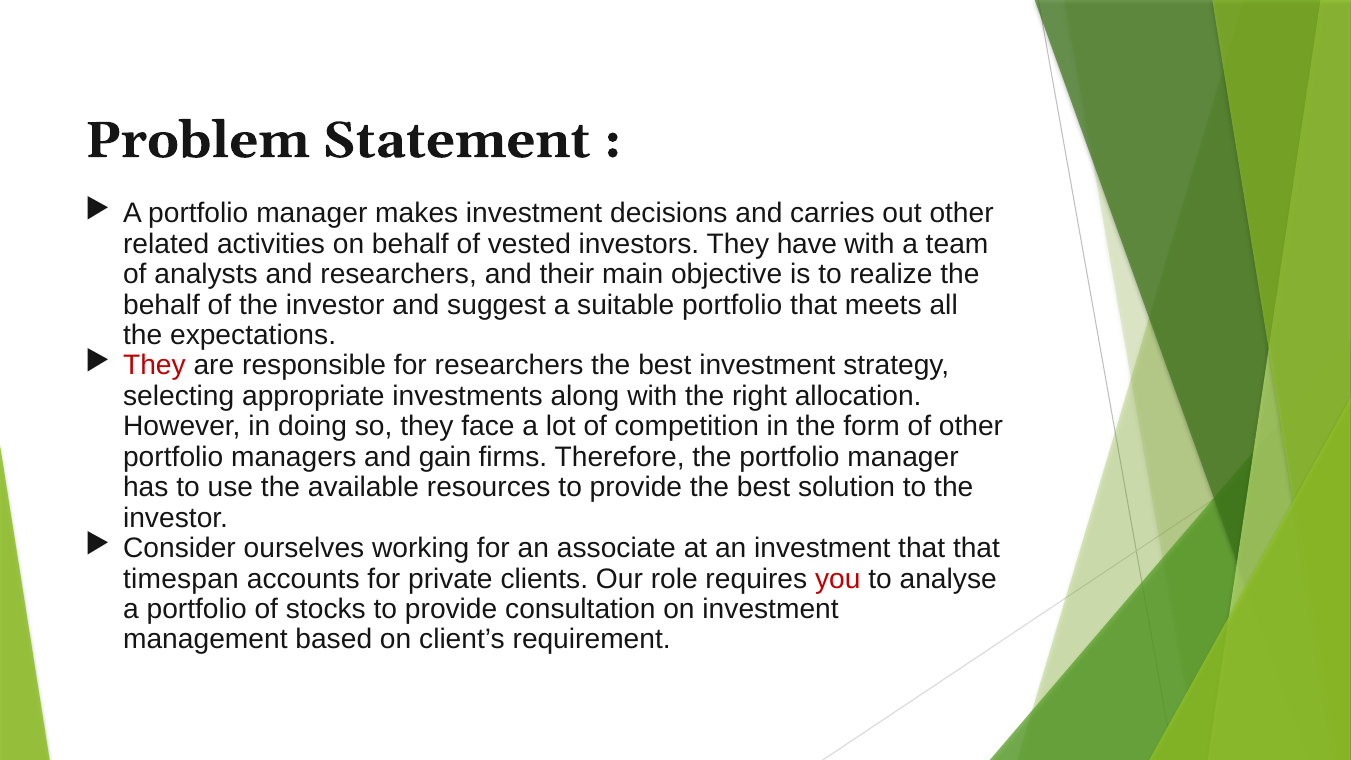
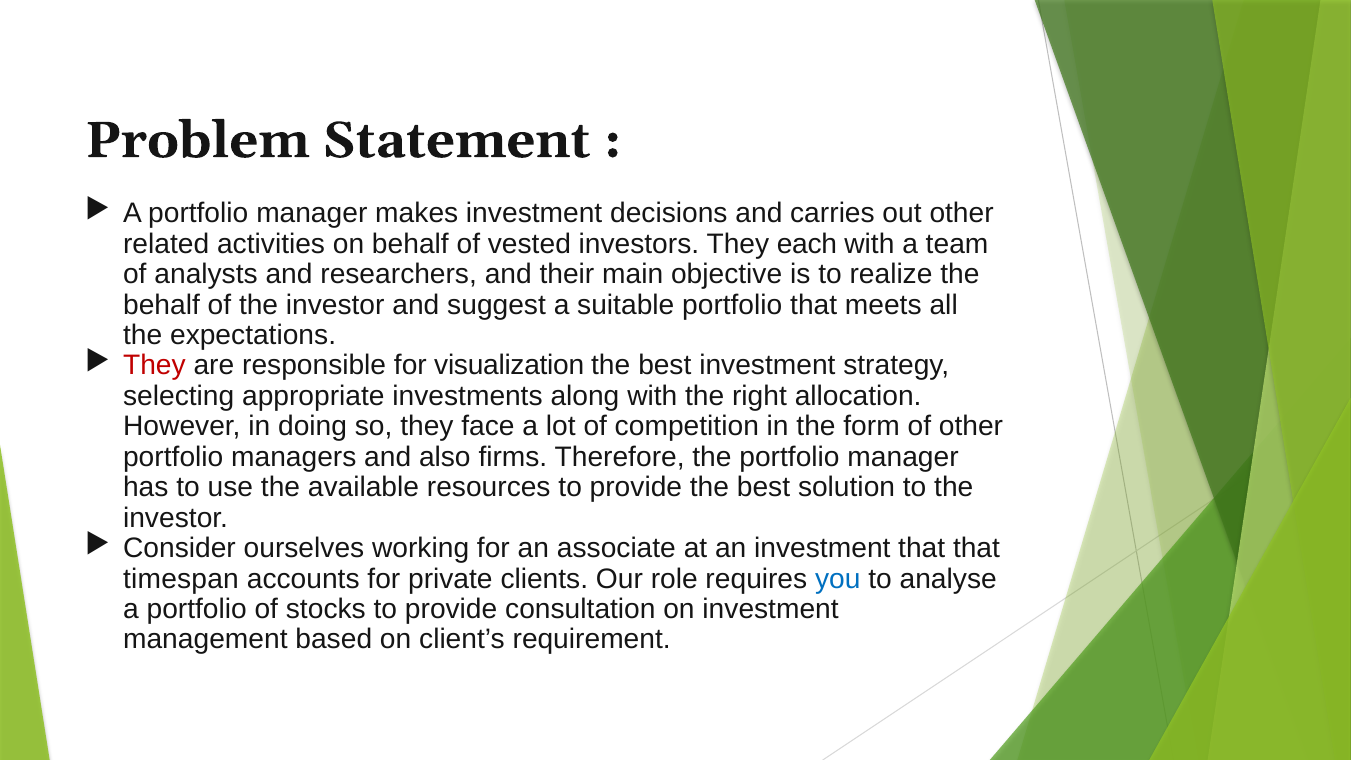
have: have -> each
for researchers: researchers -> visualization
gain: gain -> also
you colour: red -> blue
